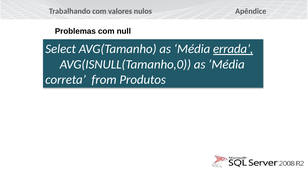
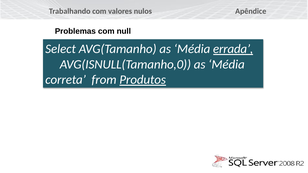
Produtos underline: none -> present
